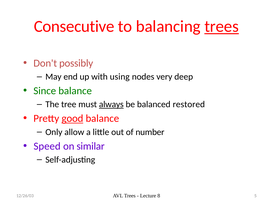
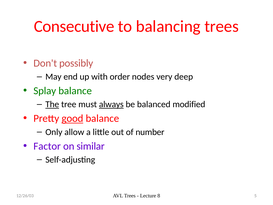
trees at (222, 26) underline: present -> none
using: using -> order
Since: Since -> Splay
The underline: none -> present
restored: restored -> modified
Speed: Speed -> Factor
